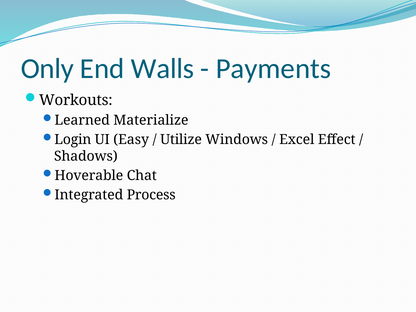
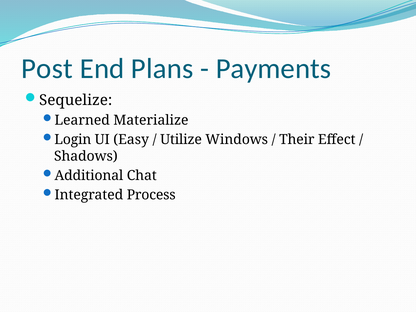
Only: Only -> Post
Walls: Walls -> Plans
Workouts: Workouts -> Sequelize
Excel: Excel -> Their
Hoverable: Hoverable -> Additional
